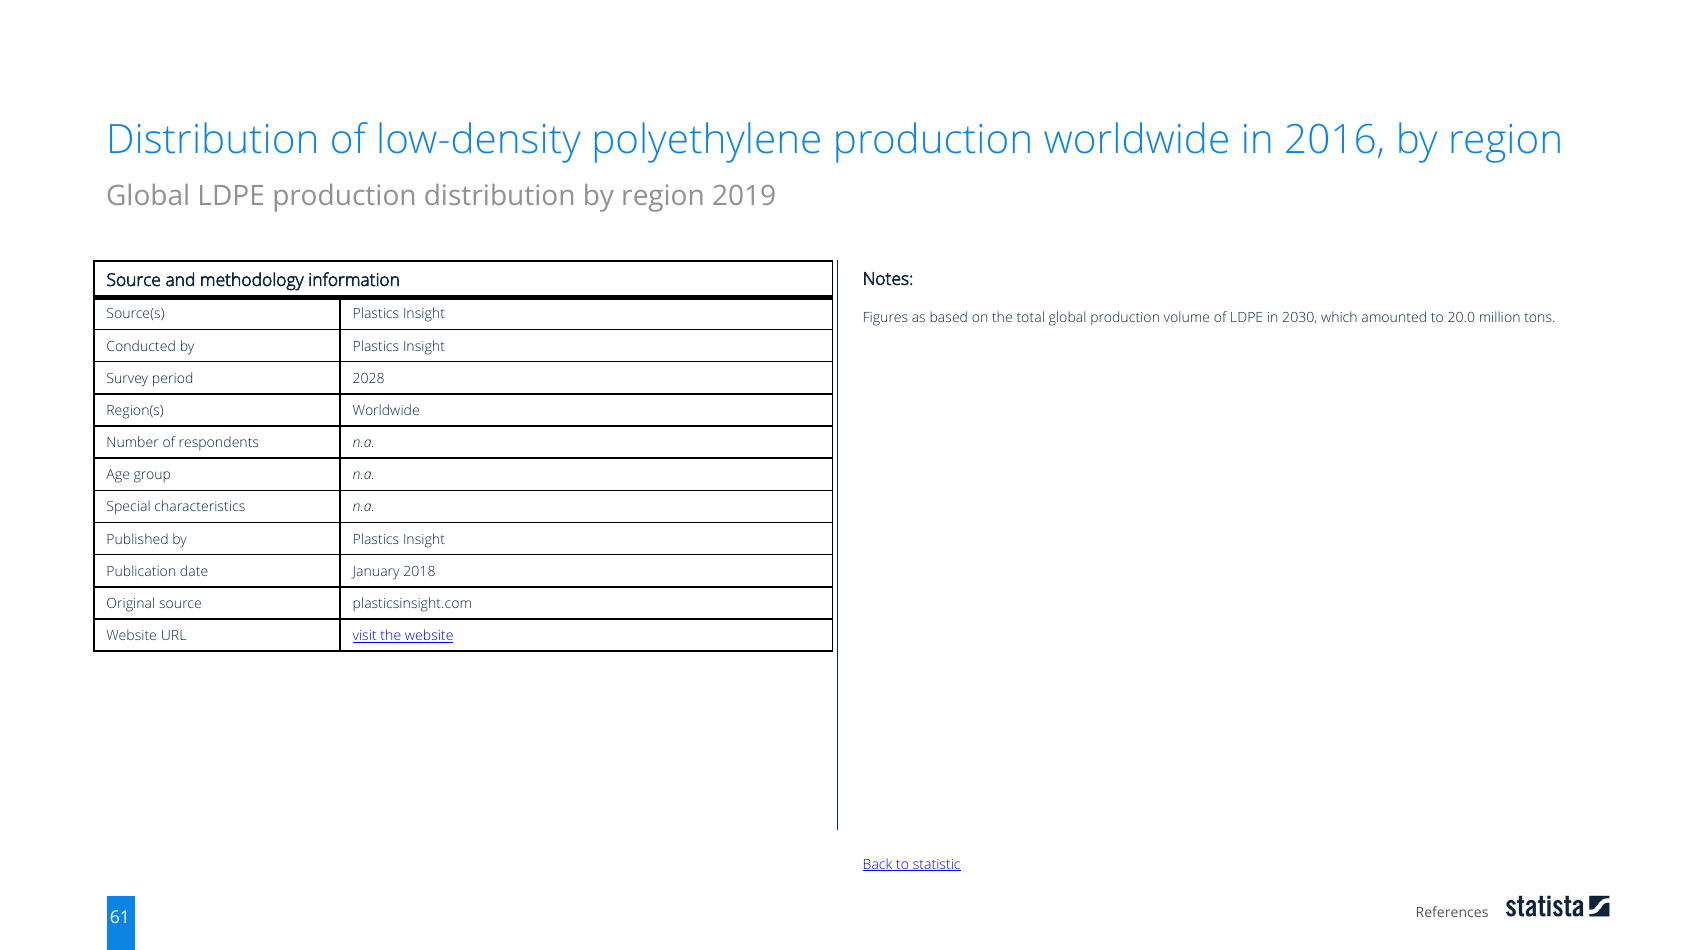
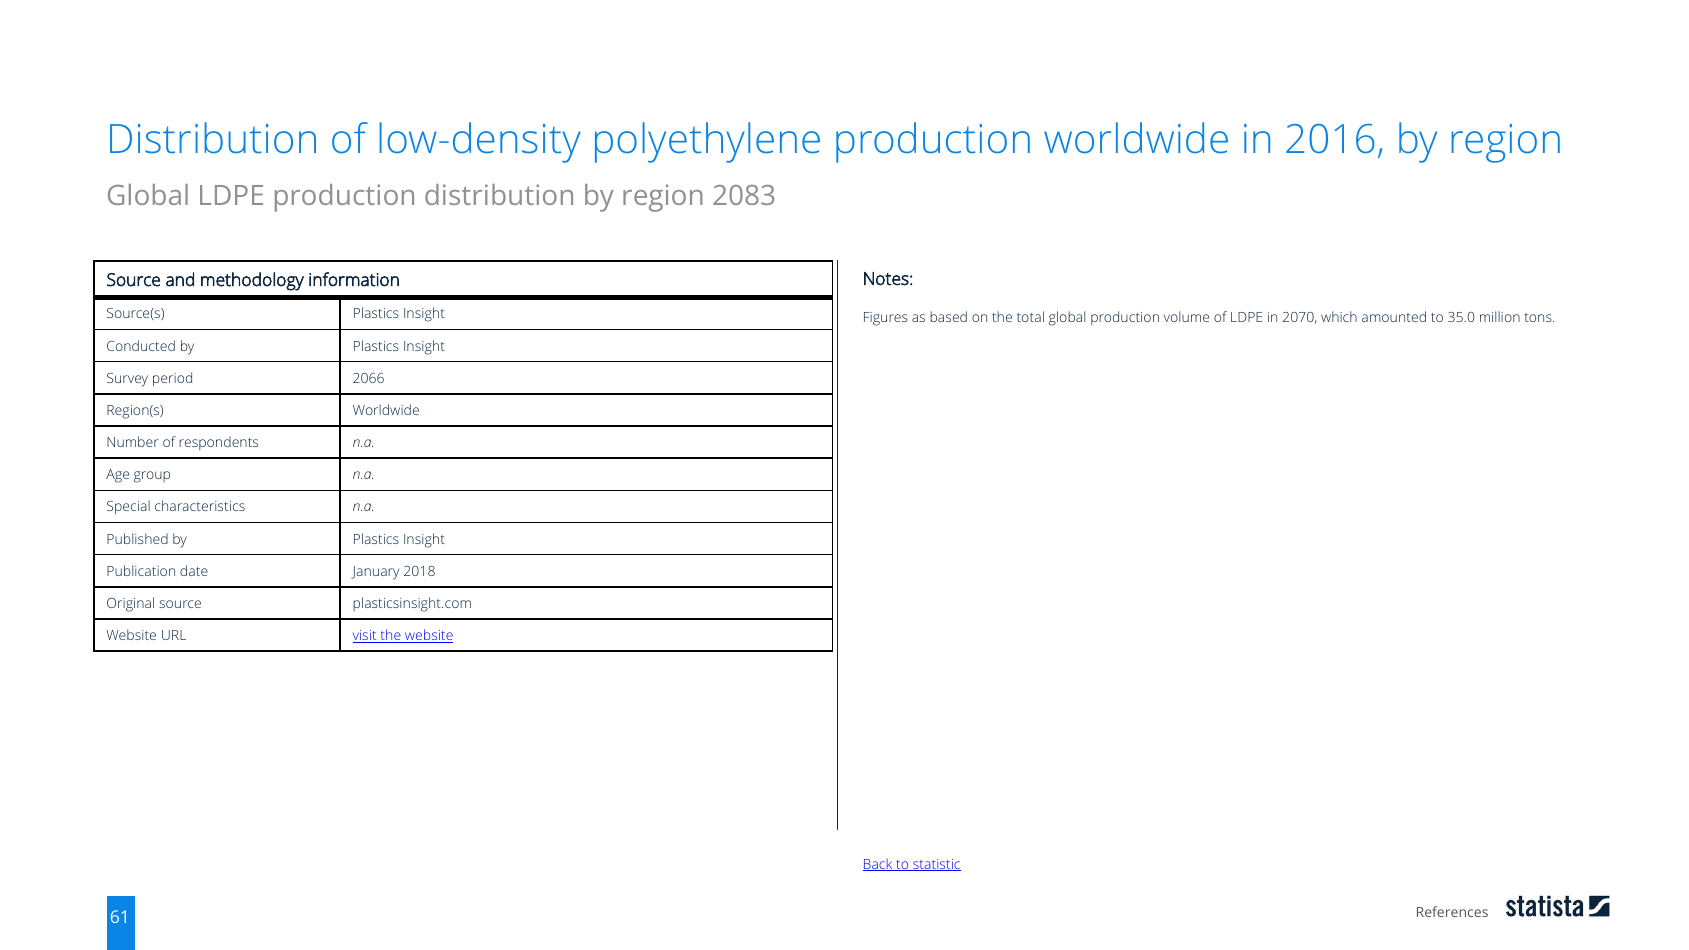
2019: 2019 -> 2083
2030: 2030 -> 2070
20.0: 20.0 -> 35.0
2028: 2028 -> 2066
